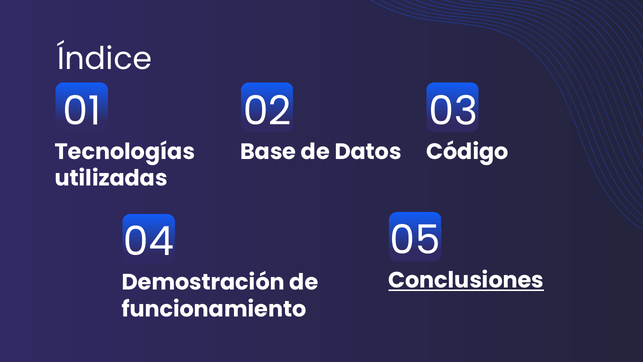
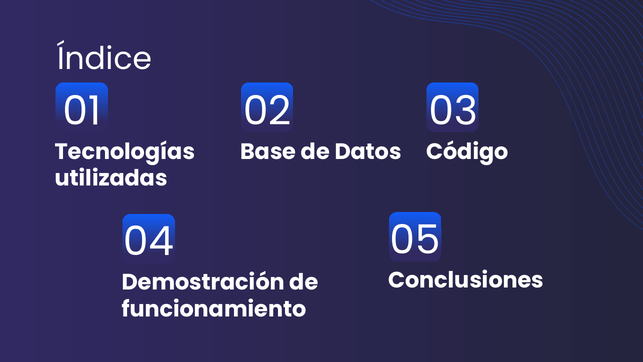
Conclusiones underline: present -> none
